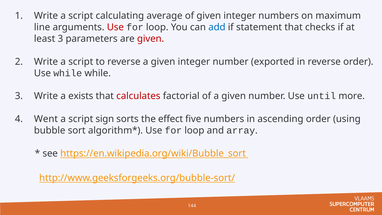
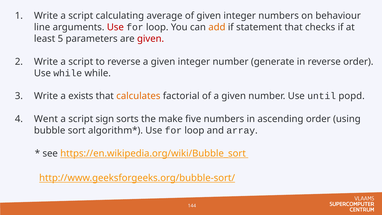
maximum: maximum -> behaviour
add colour: blue -> orange
least 3: 3 -> 5
exported: exported -> generate
calculates colour: red -> orange
more: more -> popd
effect: effect -> make
